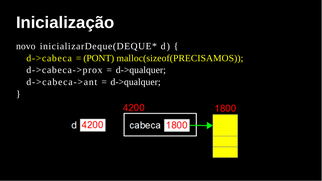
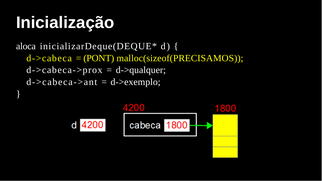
novo: novo -> aloca
d->qualquer at (136, 82): d->qualquer -> d->exemplo
